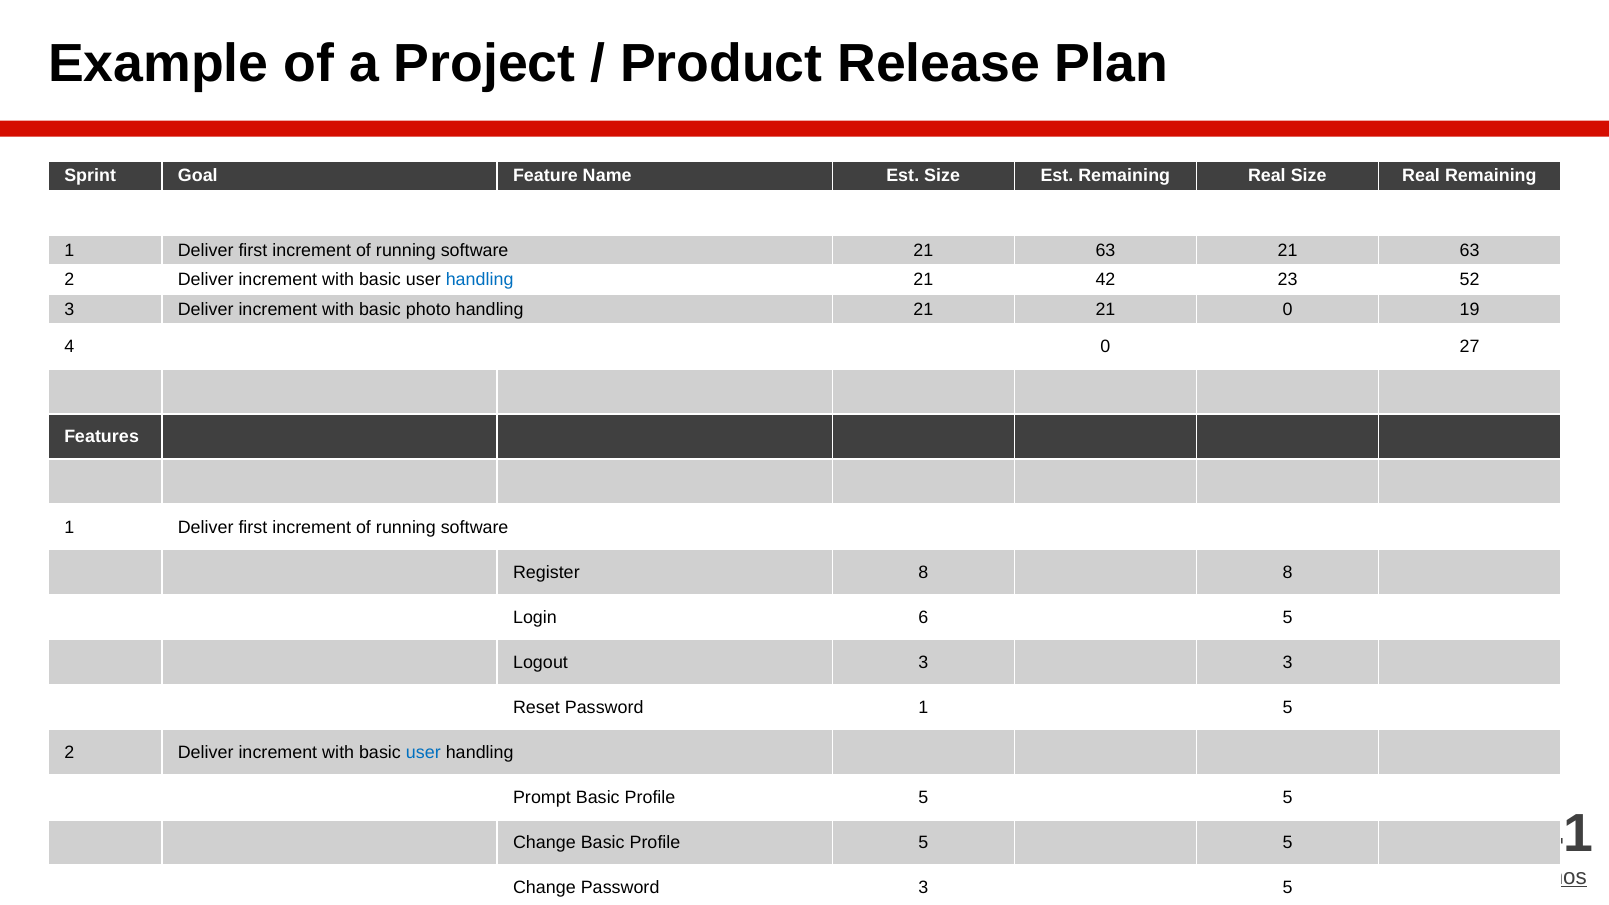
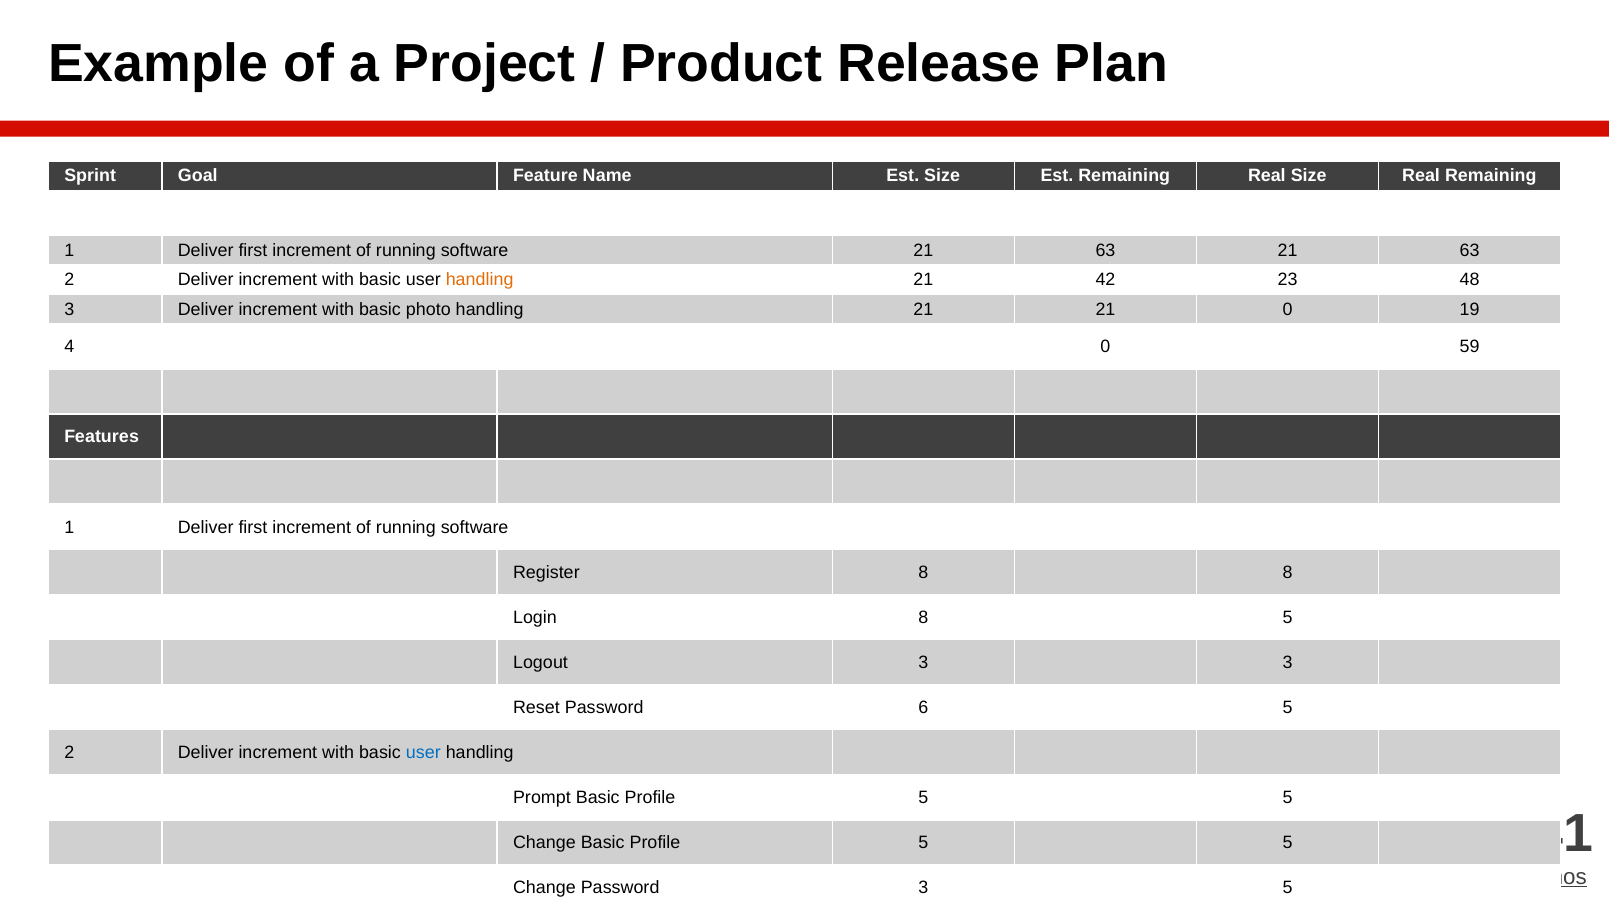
handling at (480, 280) colour: blue -> orange
52: 52 -> 48
27: 27 -> 59
Login 6: 6 -> 8
Password 1: 1 -> 6
